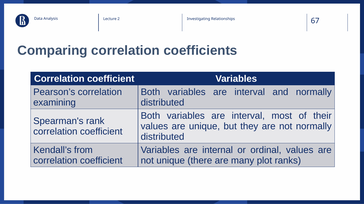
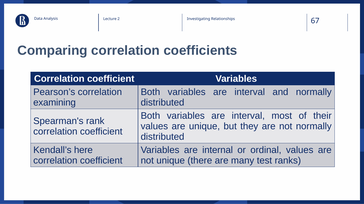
from: from -> here
plot: plot -> test
